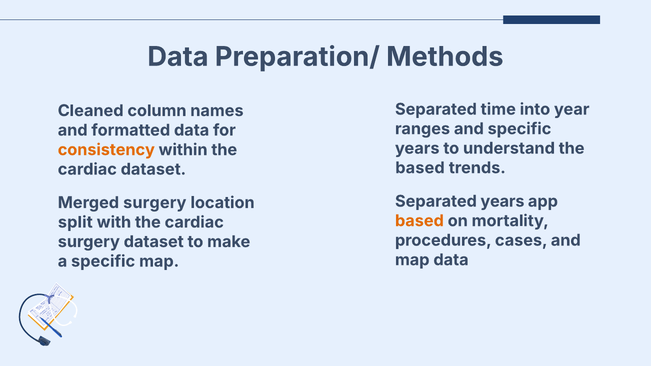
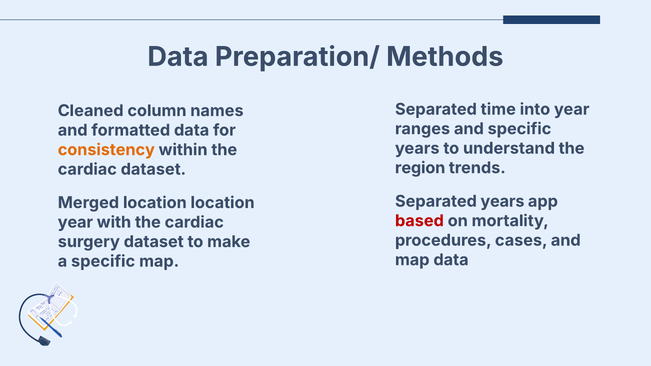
based at (420, 168): based -> region
Merged surgery: surgery -> location
based at (419, 221) colour: orange -> red
split at (75, 222): split -> year
